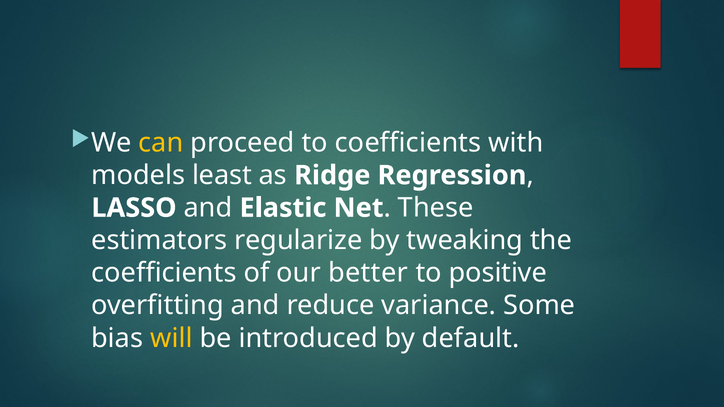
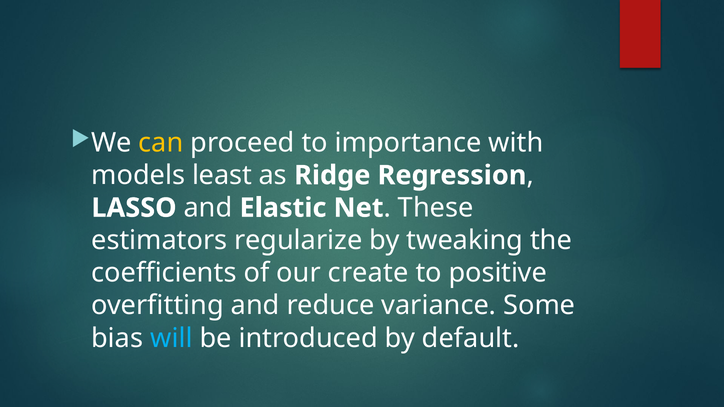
to coefficients: coefficients -> importance
better: better -> create
will colour: yellow -> light blue
